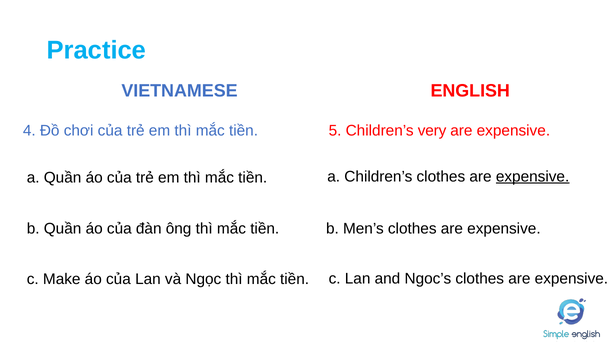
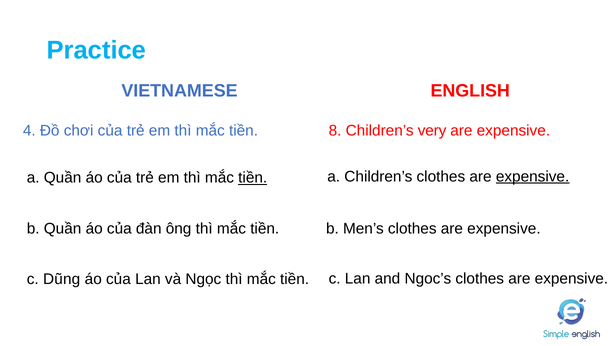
5: 5 -> 8
tiền at (253, 178) underline: none -> present
Make: Make -> Dũng
